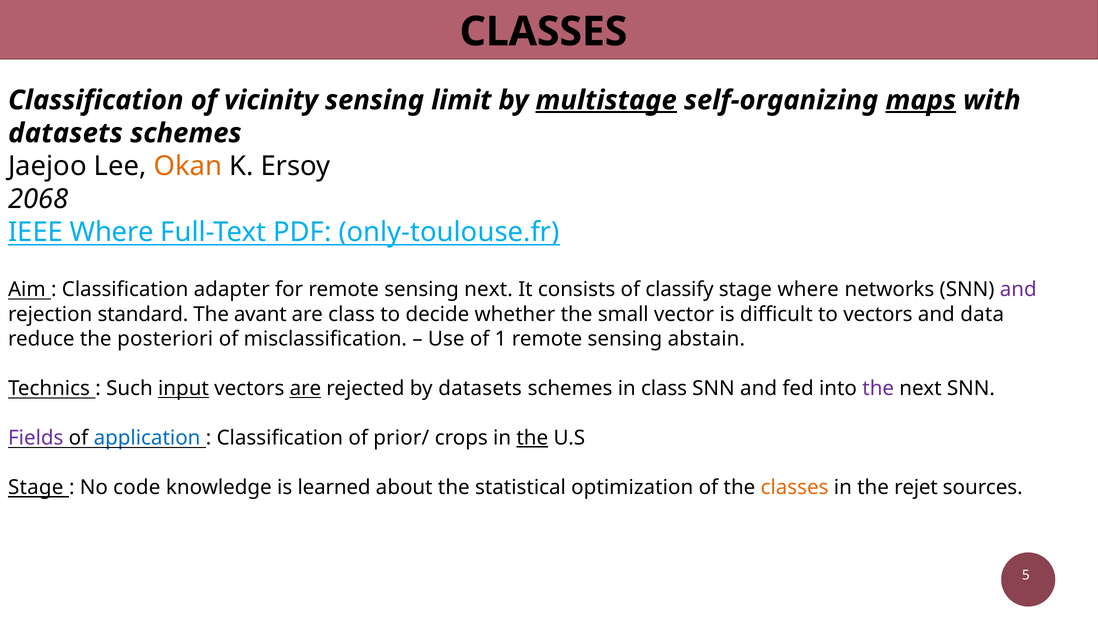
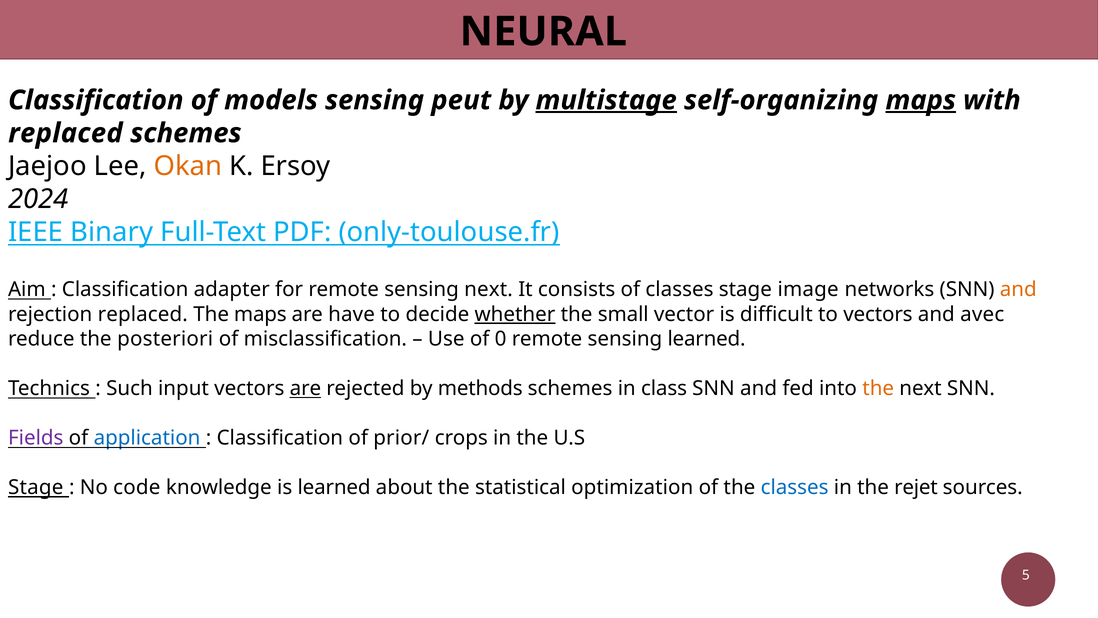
CLASSES at (543, 32): CLASSES -> NEURAL
vicinity: vicinity -> models
limit: limit -> peut
datasets at (65, 133): datasets -> replaced
2068: 2068 -> 2024
IEEE Where: Where -> Binary
of classify: classify -> classes
stage where: where -> image
and at (1018, 290) colour: purple -> orange
rejection standard: standard -> replaced
The avant: avant -> maps
are class: class -> have
whether underline: none -> present
data: data -> avec
1: 1 -> 0
sensing abstain: abstain -> learned
input underline: present -> none
by datasets: datasets -> methods
the at (878, 388) colour: purple -> orange
the at (532, 438) underline: present -> none
classes at (795, 487) colour: orange -> blue
